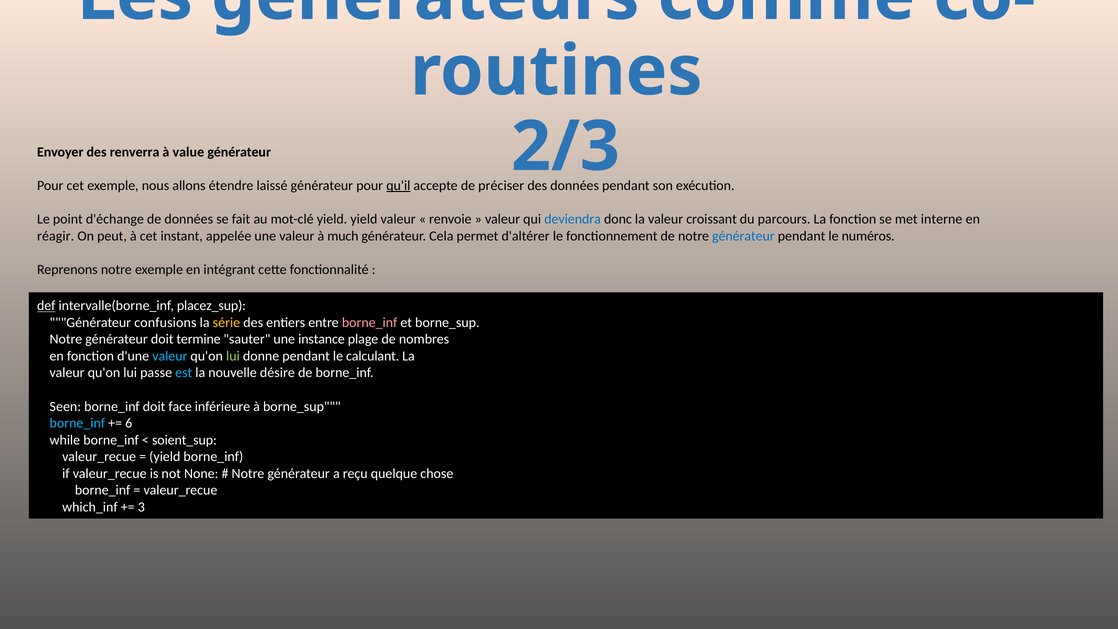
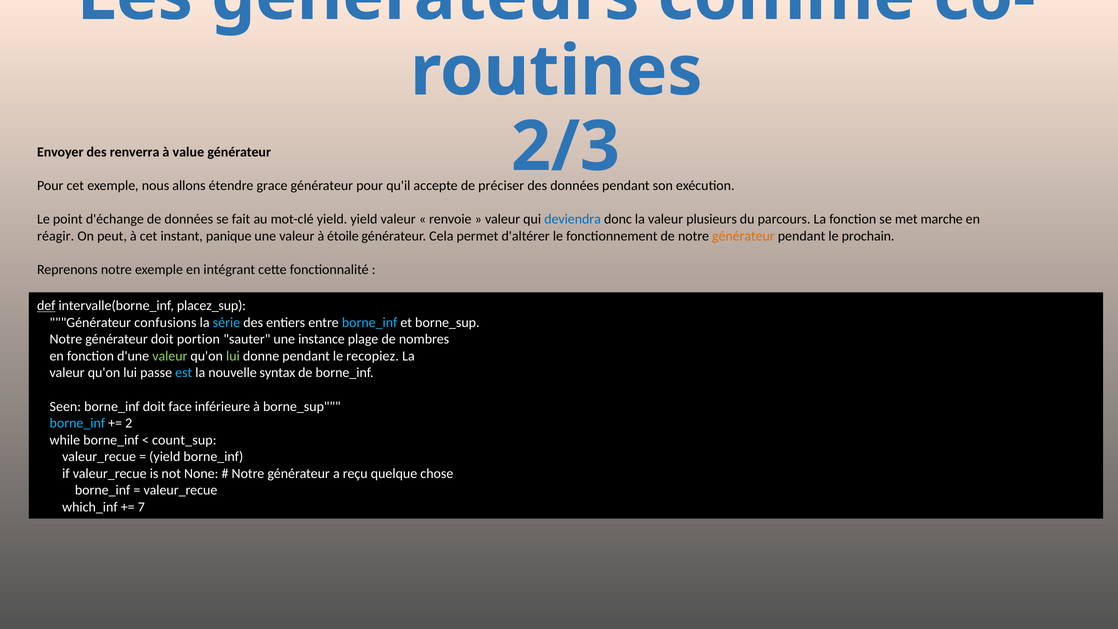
laissé: laissé -> grace
qu'il underline: present -> none
croissant: croissant -> plusieurs
interne: interne -> marche
appelée: appelée -> panique
much: much -> étoile
générateur at (743, 236) colour: blue -> orange
numéros: numéros -> prochain
série colour: yellow -> light blue
borne_inf at (370, 322) colour: pink -> light blue
termine: termine -> portion
valeur at (170, 356) colour: light blue -> light green
calculant: calculant -> recopiez
désire: désire -> syntax
6: 6 -> 2
soient_sup: soient_sup -> count_sup
3: 3 -> 7
